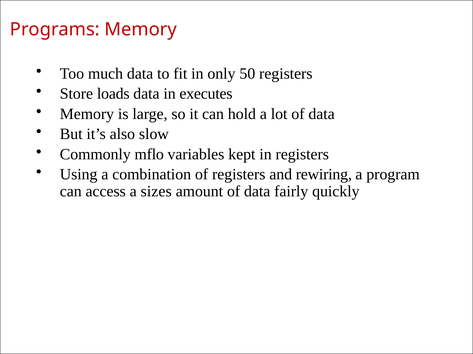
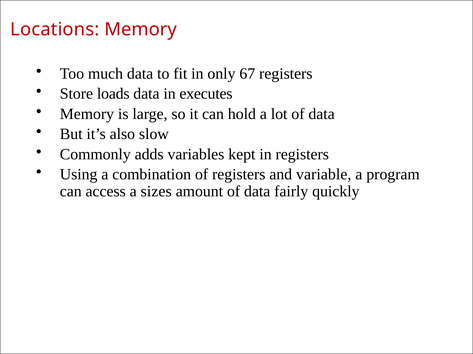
Programs: Programs -> Locations
50: 50 -> 67
mflo: mflo -> adds
rewiring: rewiring -> variable
